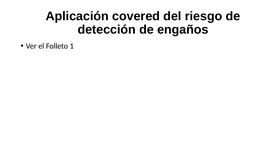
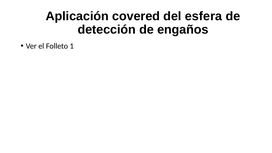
riesgo: riesgo -> esfera
